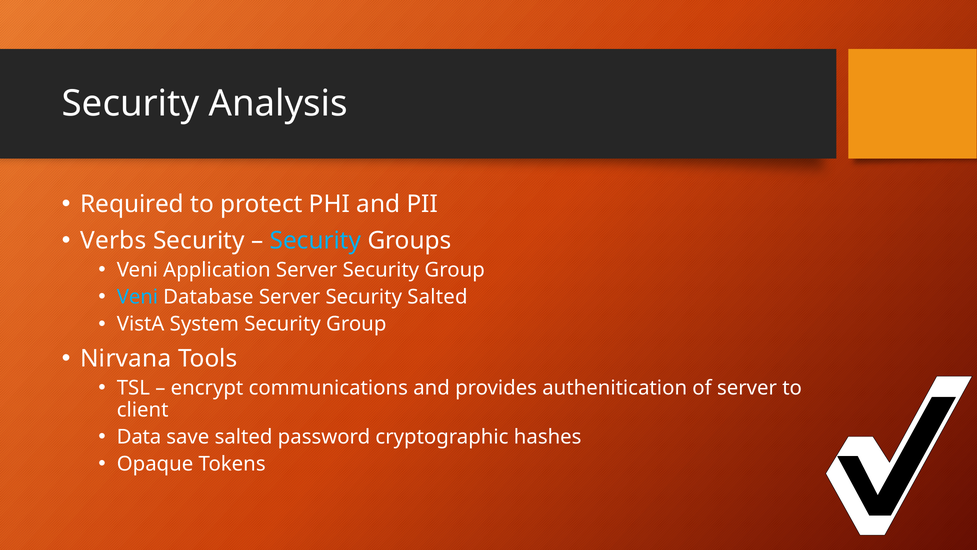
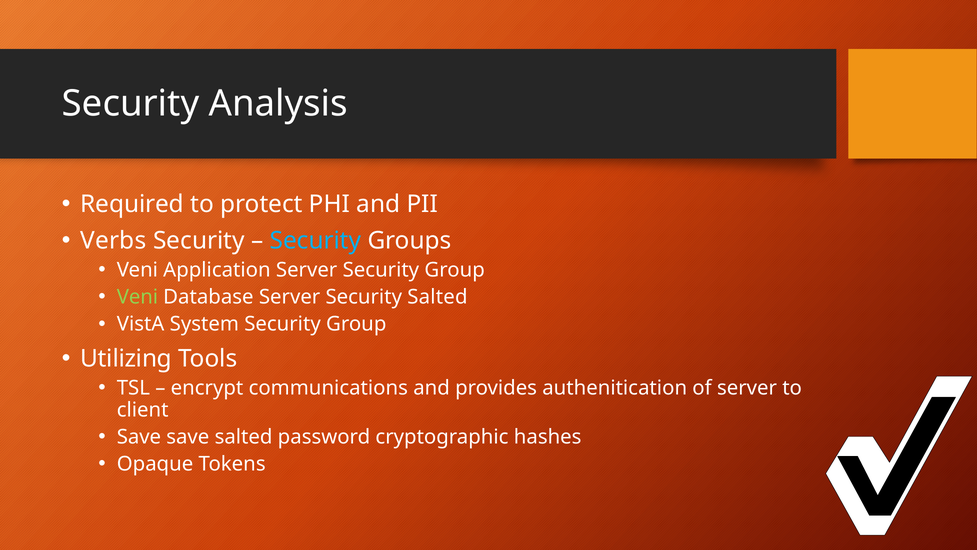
Veni at (137, 297) colour: light blue -> light green
Nirvana: Nirvana -> Utilizing
Data at (139, 437): Data -> Save
